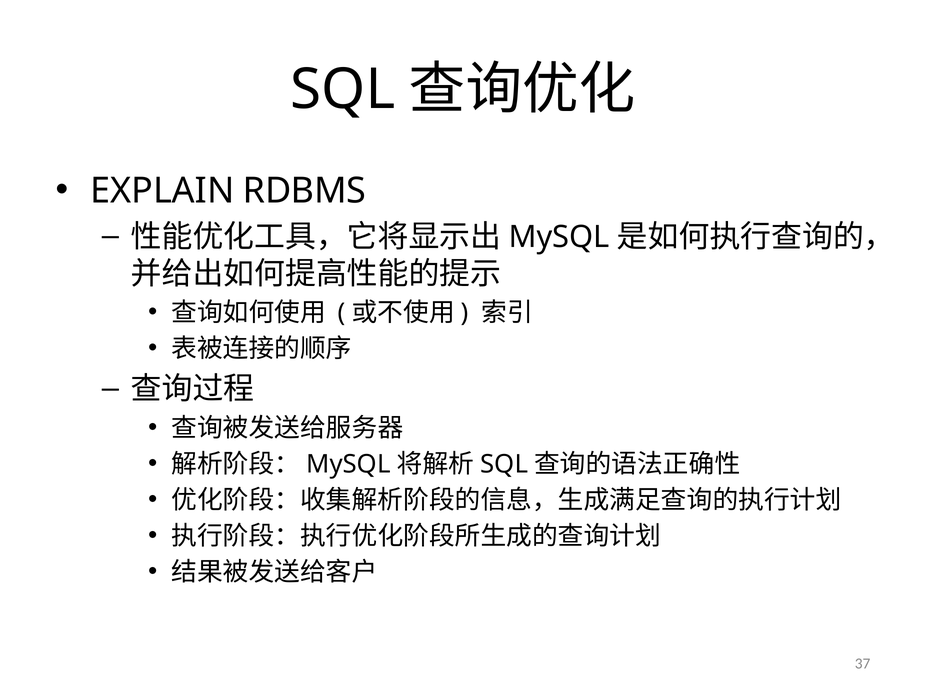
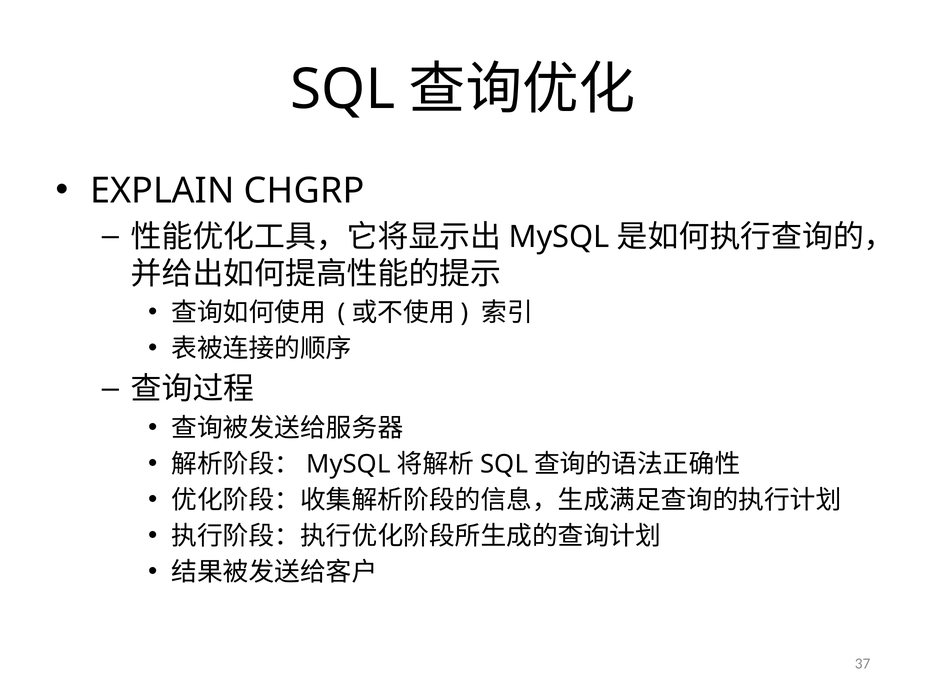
RDBMS: RDBMS -> CHGRP
